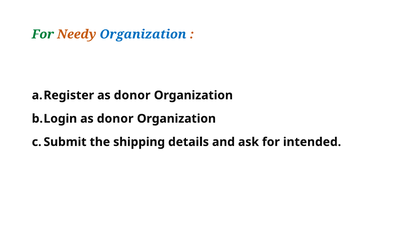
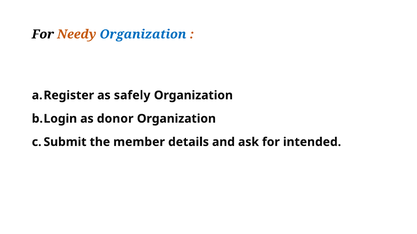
For at (43, 34) colour: green -> black
donor at (132, 96): donor -> safely
shipping: shipping -> member
